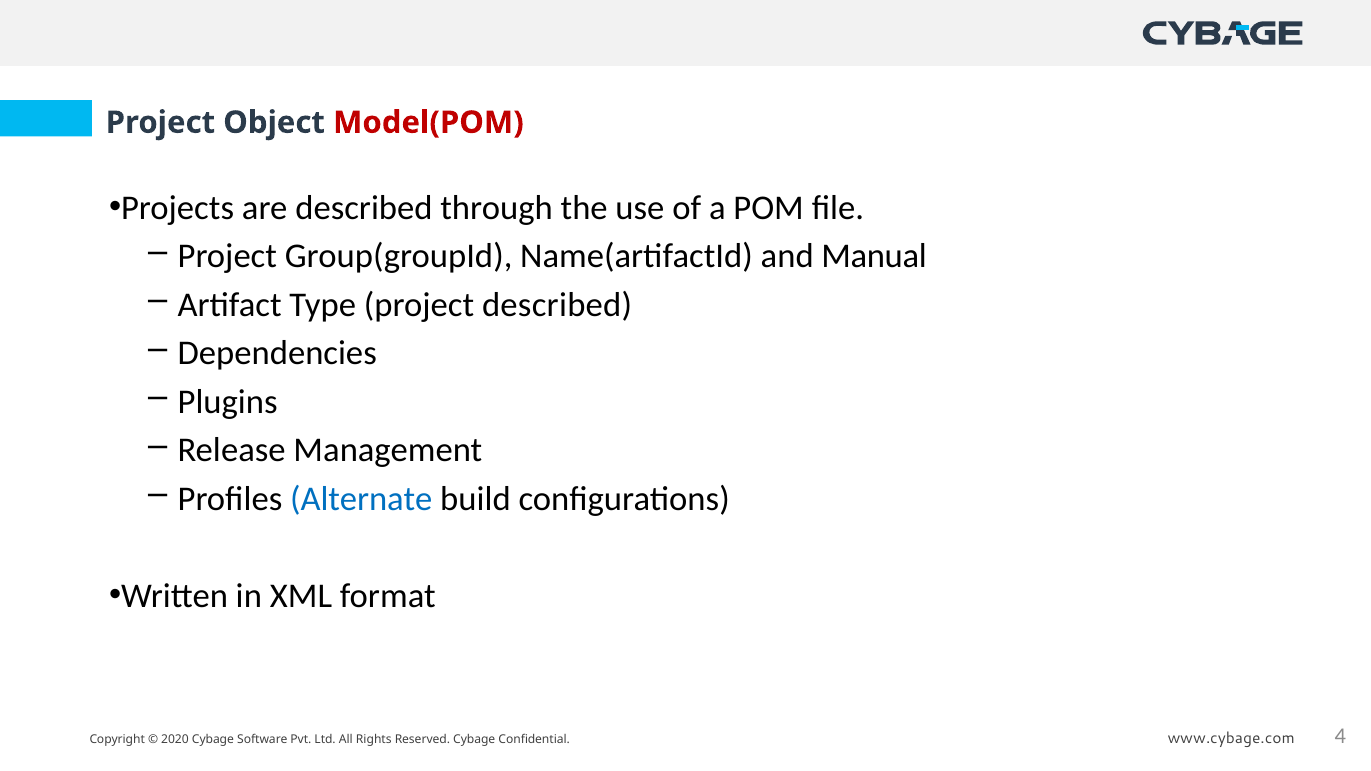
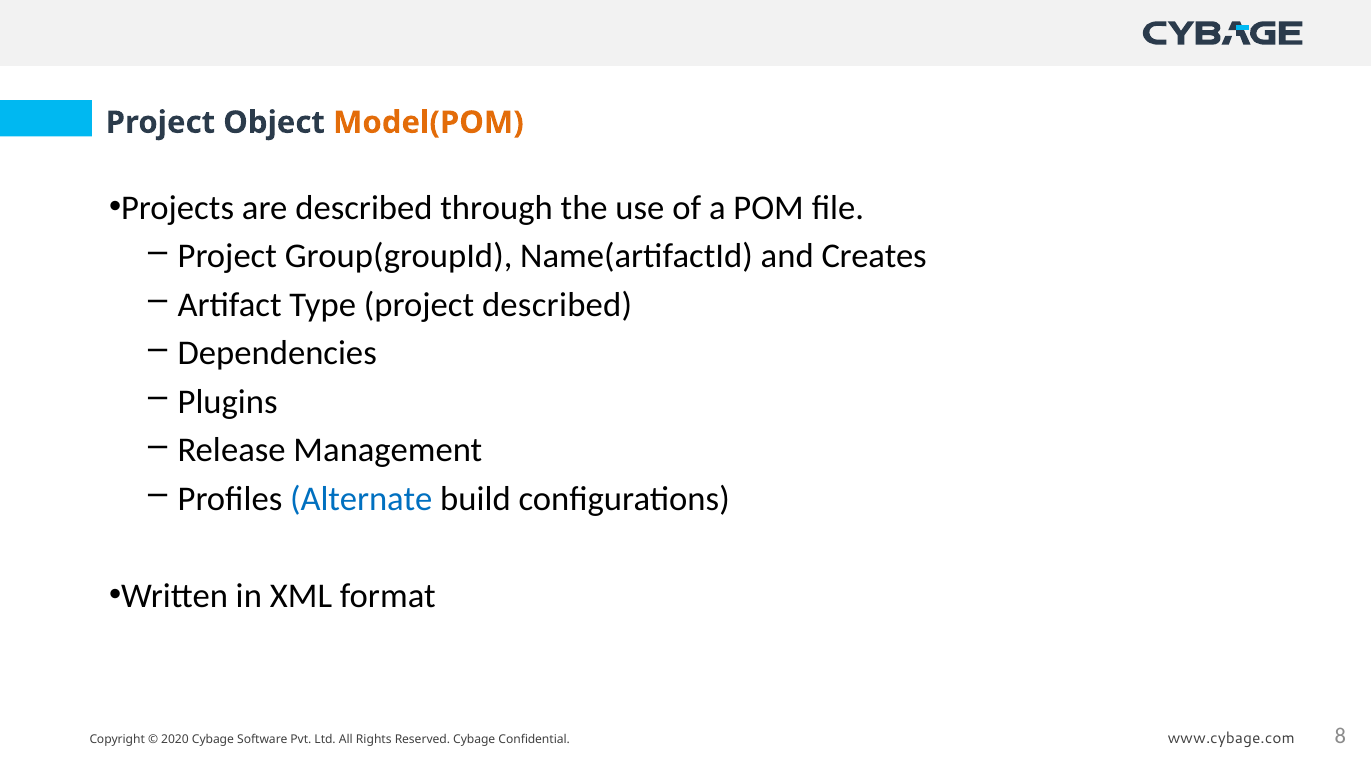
Model(POM colour: red -> orange
Manual: Manual -> Creates
4: 4 -> 8
